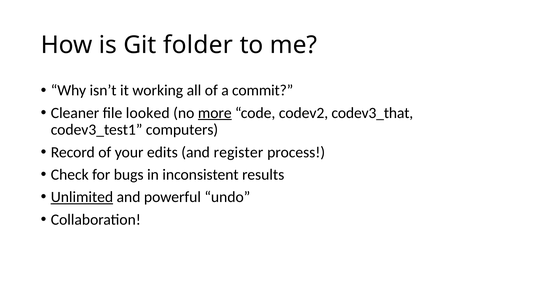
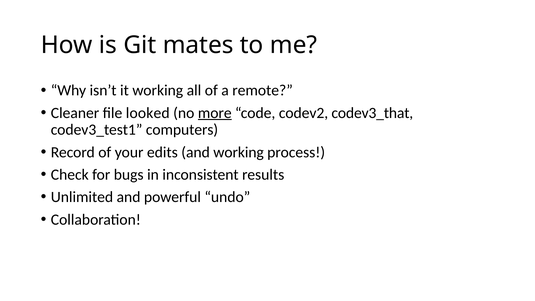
folder: folder -> mates
commit: commit -> remote
and register: register -> working
Unlimited underline: present -> none
